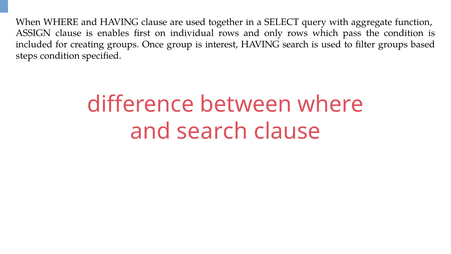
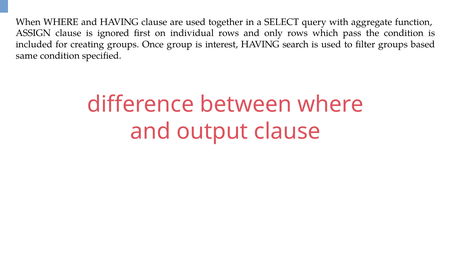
enables: enables -> ignored
steps: steps -> same
and search: search -> output
